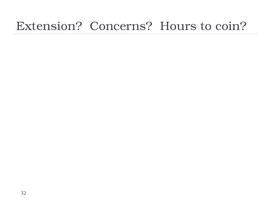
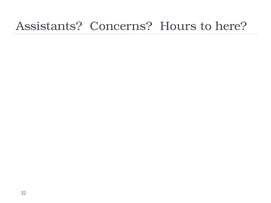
Extension: Extension -> Assistants
coin: coin -> here
